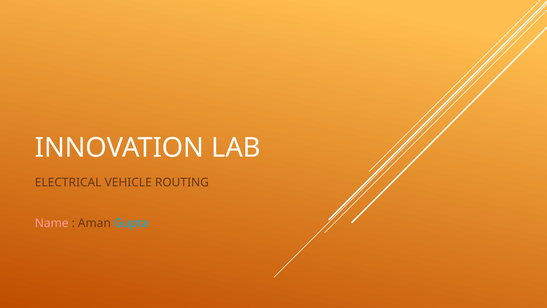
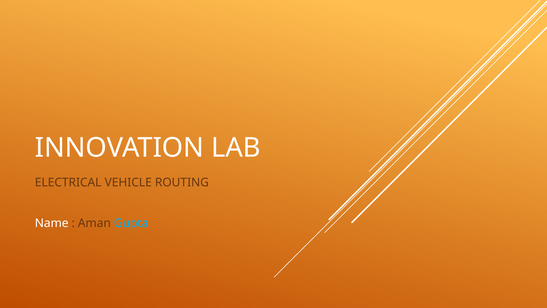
Name colour: pink -> white
